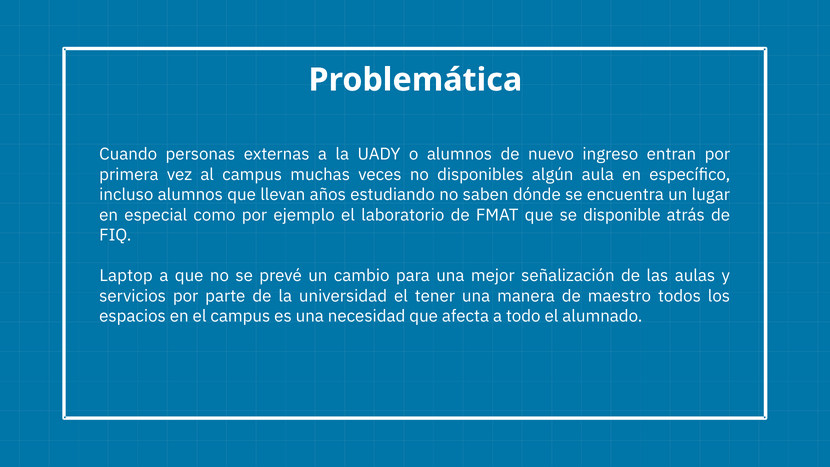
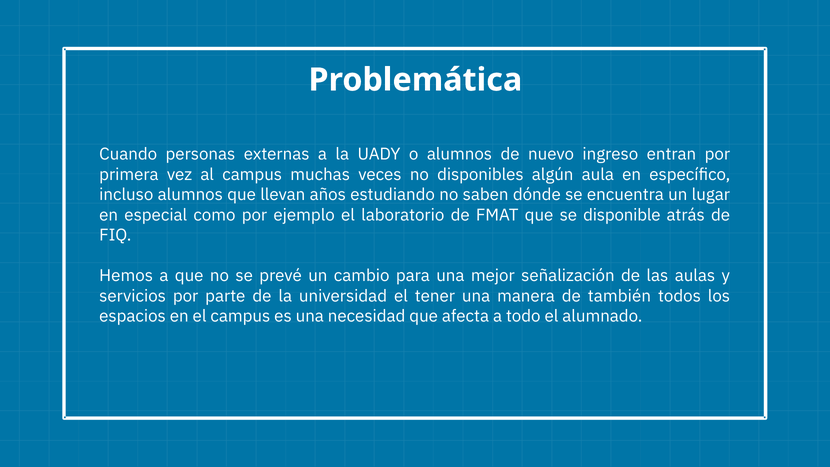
Laptop: Laptop -> Hemos
maestro: maestro -> también
